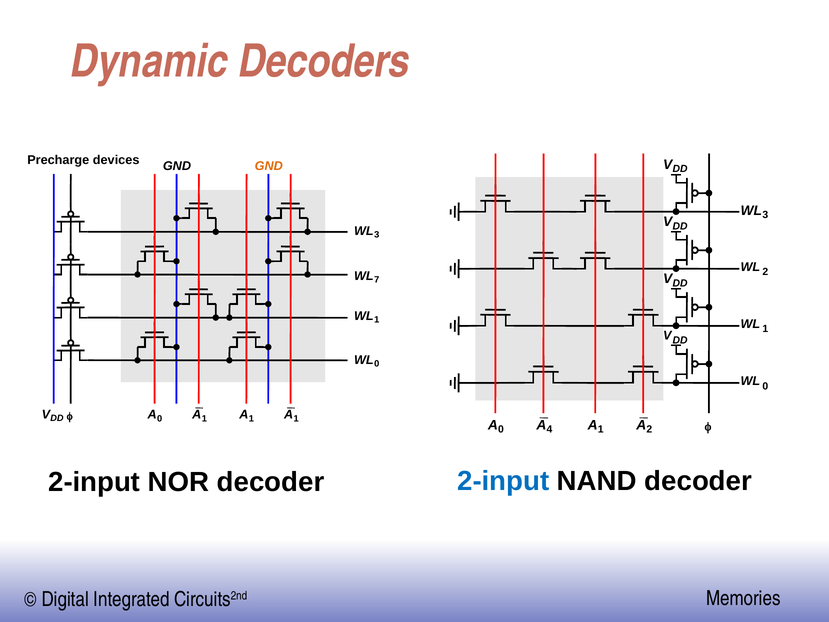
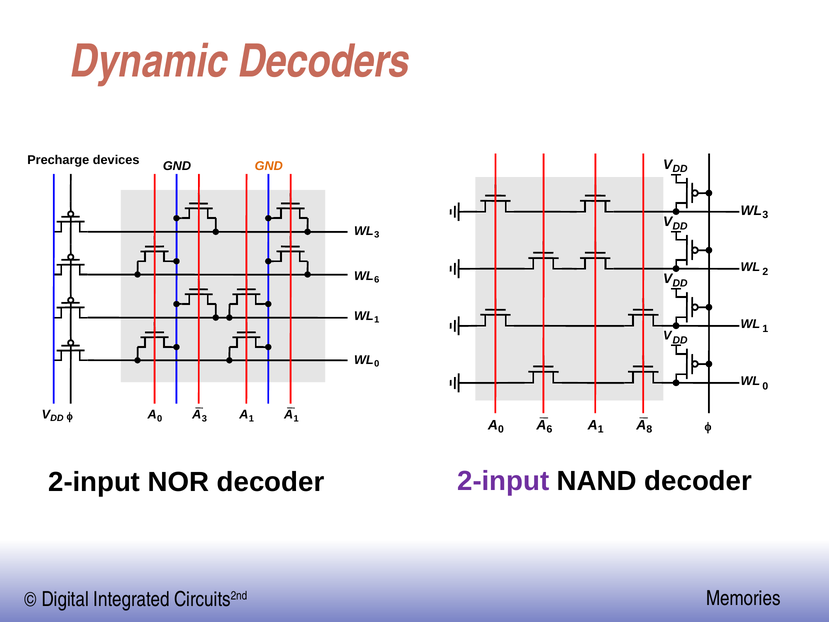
WL 7: 7 -> 6
1 at (204, 418): 1 -> 3
A 4: 4 -> 6
A 2: 2 -> 8
2-input at (503, 481) colour: blue -> purple
